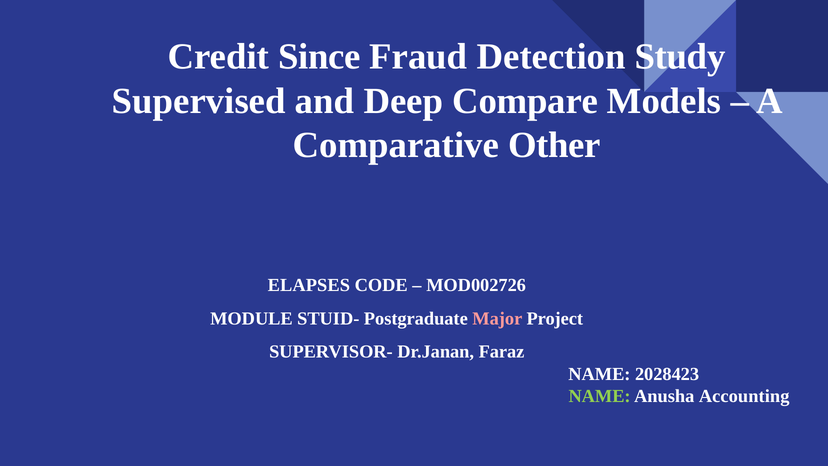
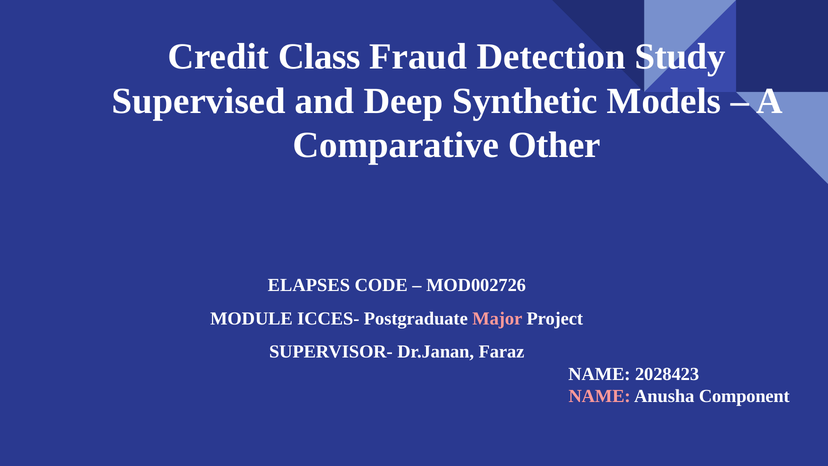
Since: Since -> Class
Compare: Compare -> Synthetic
STUID-: STUID- -> ICCES-
NAME at (600, 396) colour: light green -> pink
Accounting: Accounting -> Component
